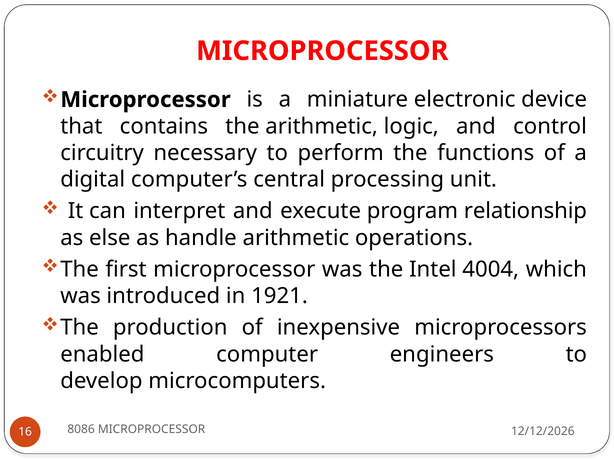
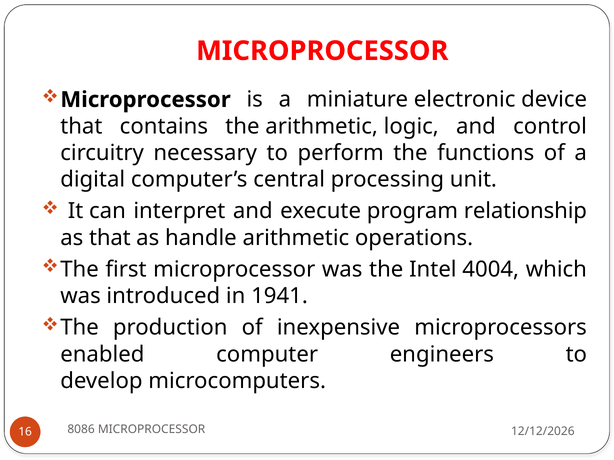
as else: else -> that
1921: 1921 -> 1941
